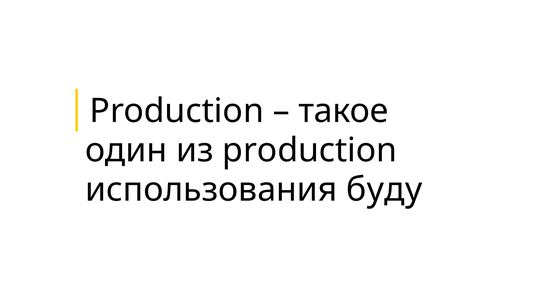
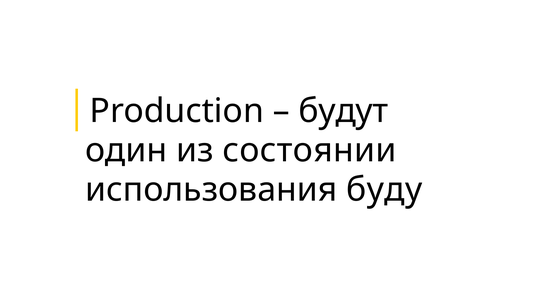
такое: такое -> будут
из production: production -> состоянии
